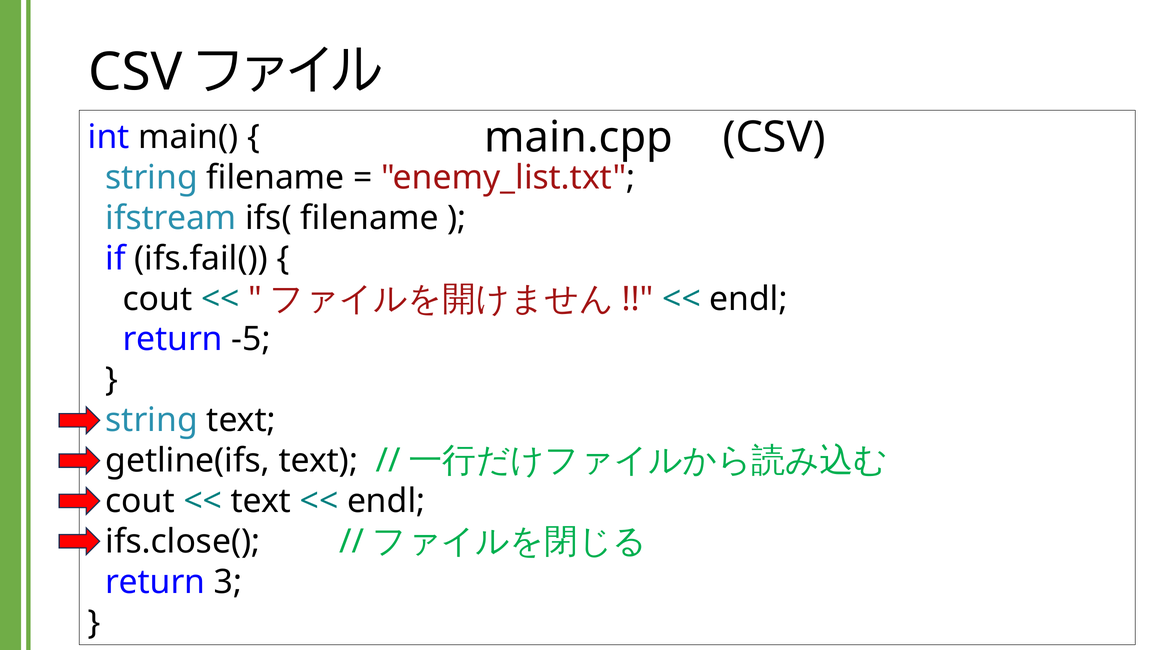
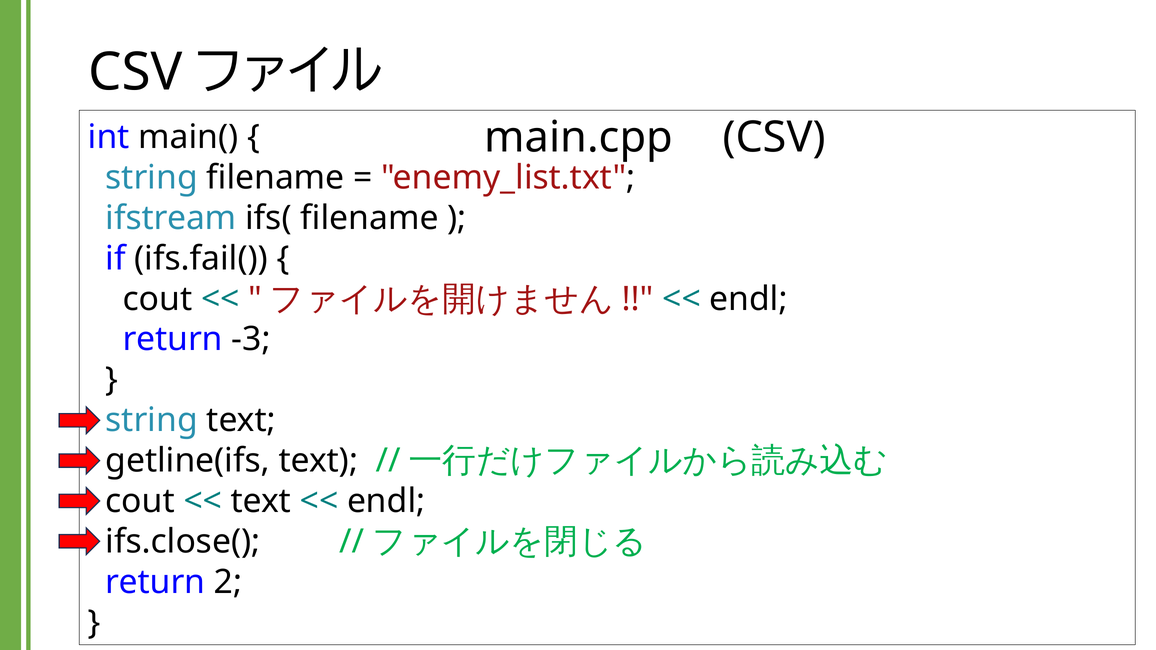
-5: -5 -> -3
3: 3 -> 2
